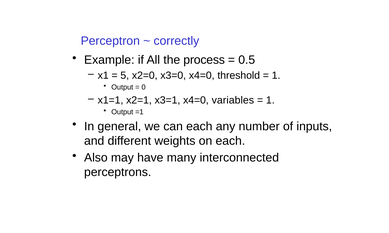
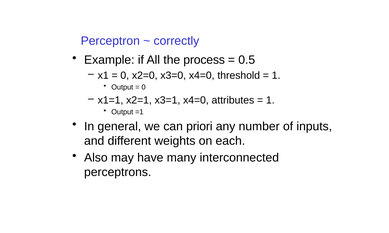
5 at (125, 76): 5 -> 0
variables: variables -> attributes
can each: each -> priori
